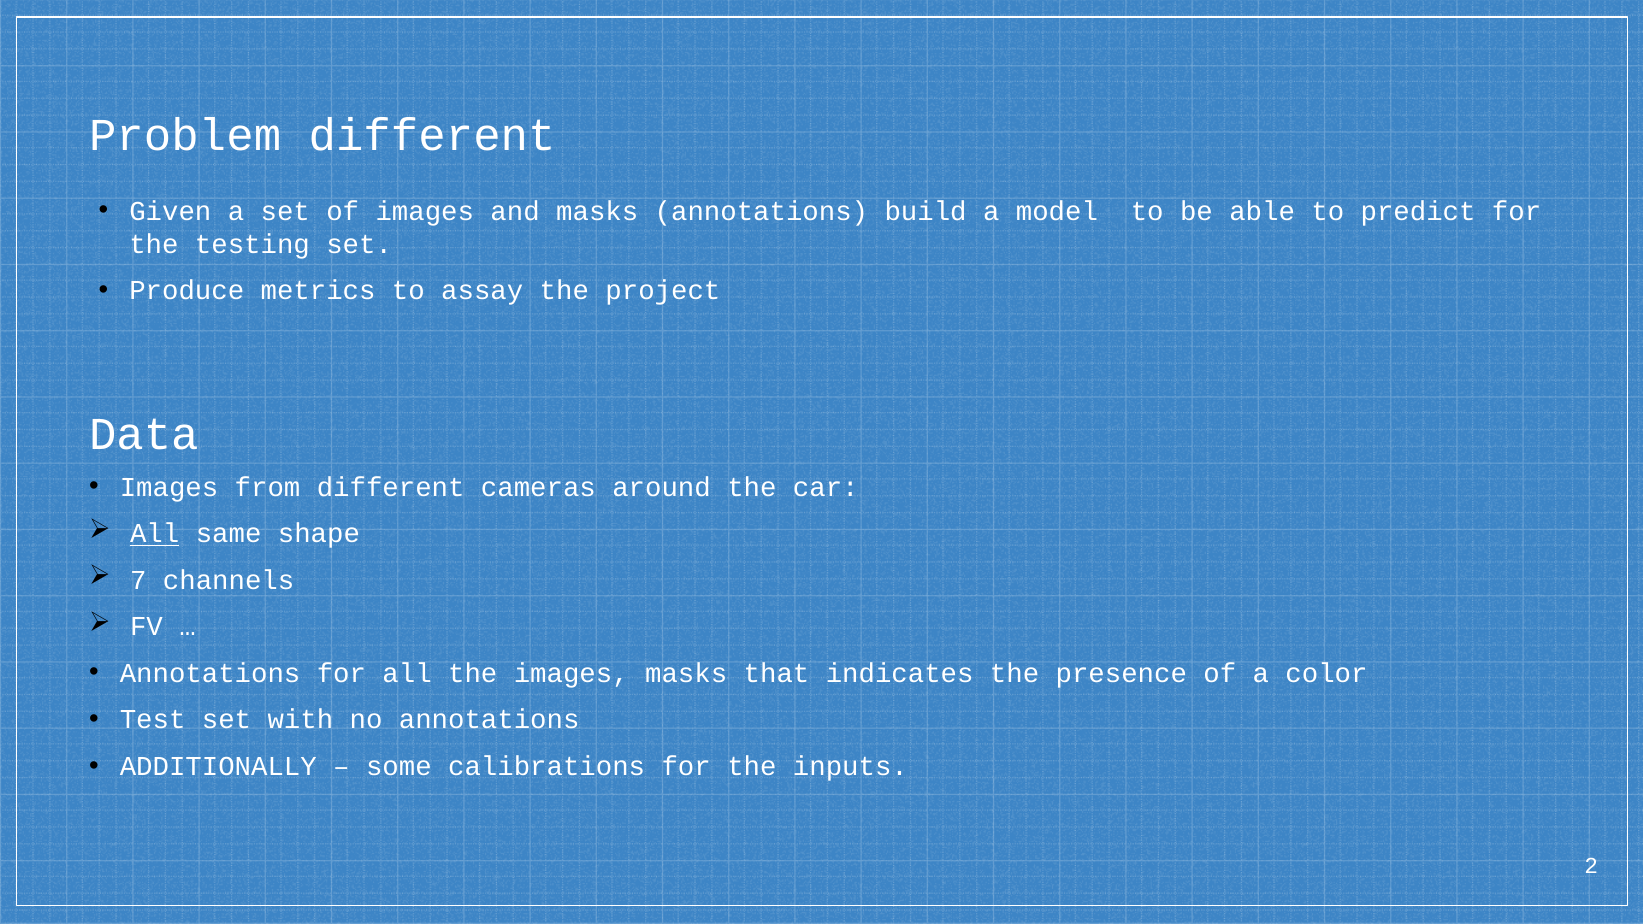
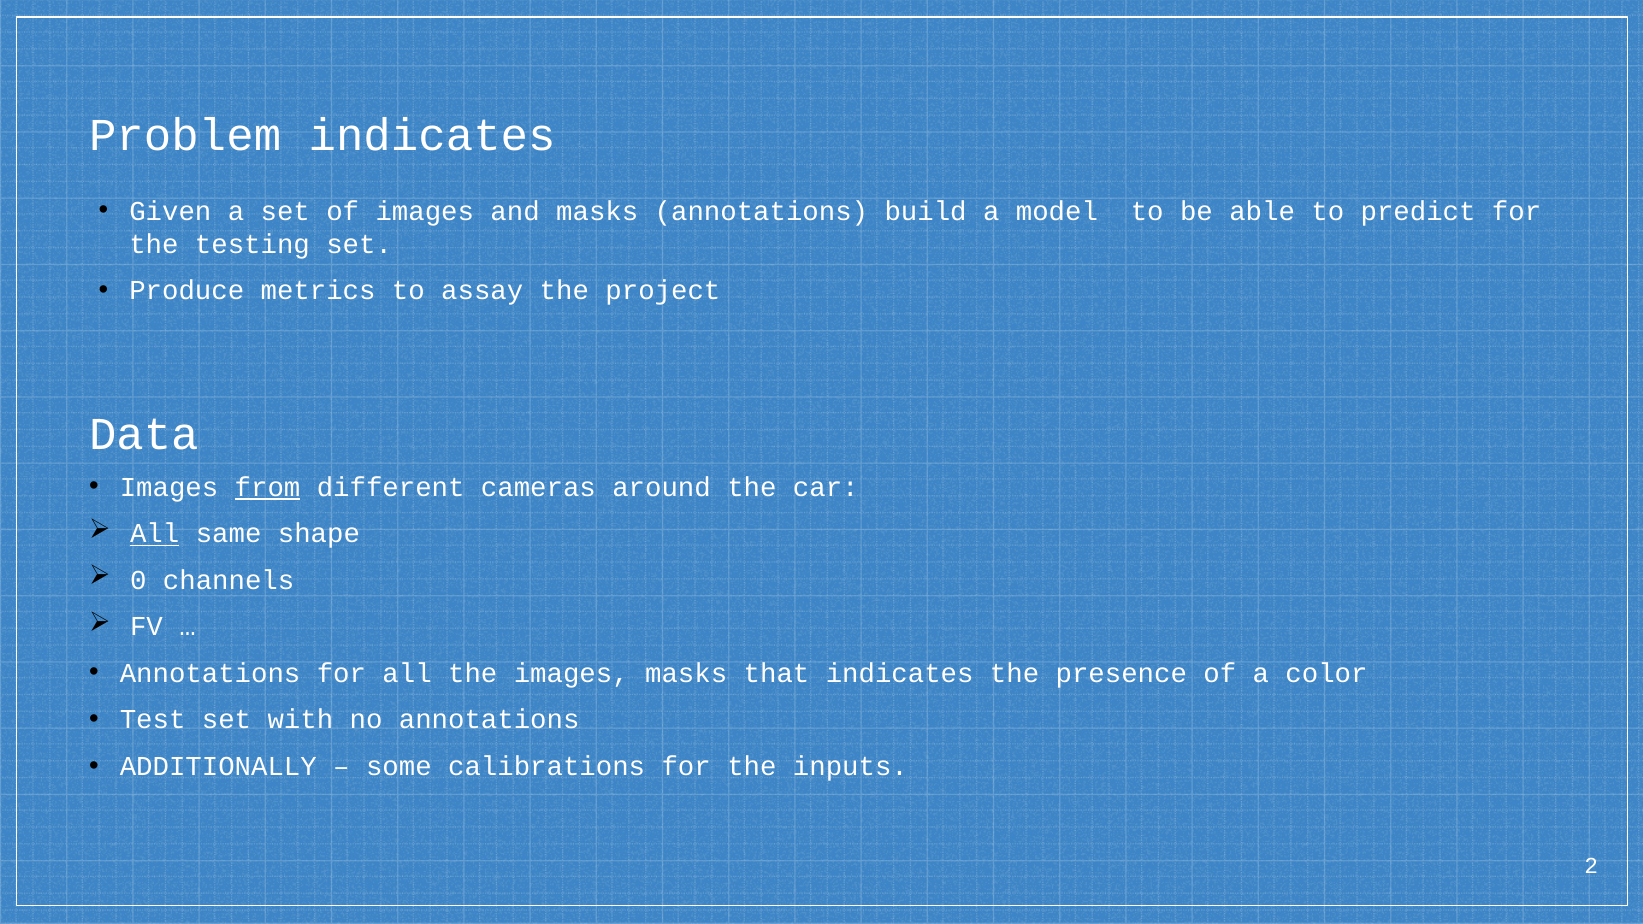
Problem different: different -> indicates
from underline: none -> present
7: 7 -> 0
